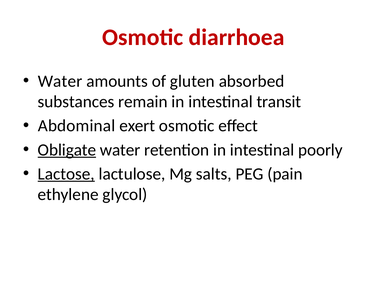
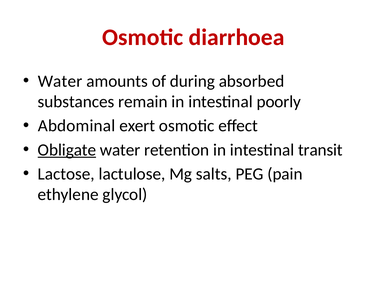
gluten: gluten -> during
transit: transit -> poorly
poorly: poorly -> transit
Lactose underline: present -> none
